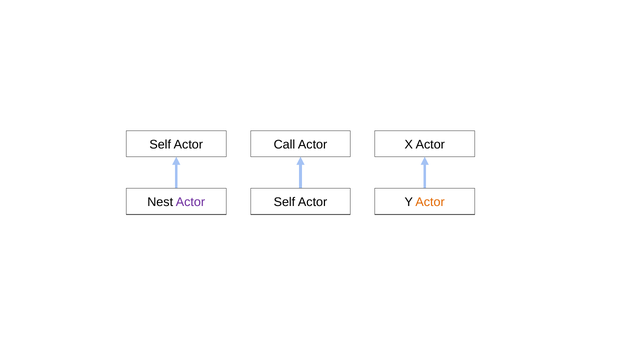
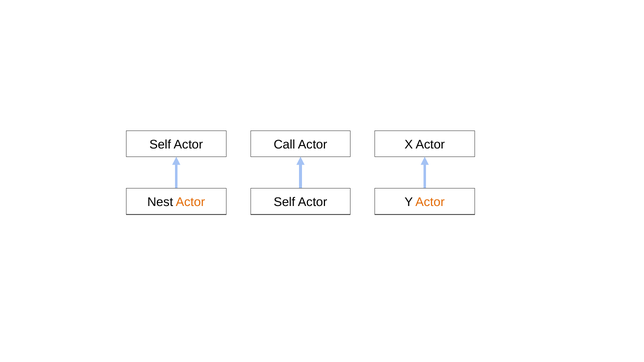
Actor at (190, 202) colour: purple -> orange
